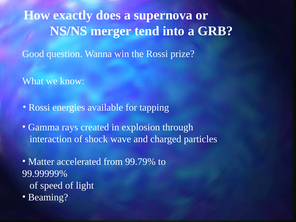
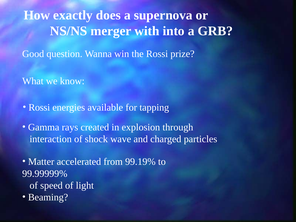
tend: tend -> with
99.79%: 99.79% -> 99.19%
